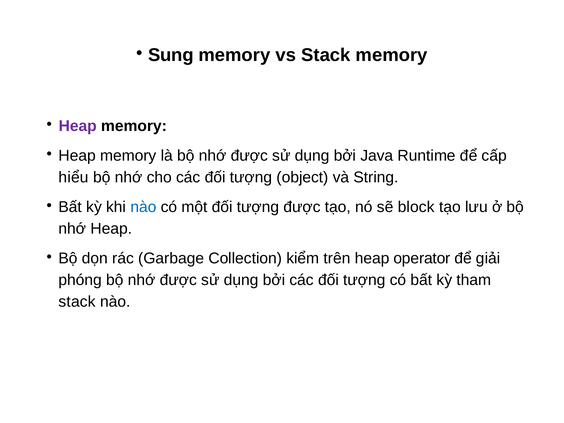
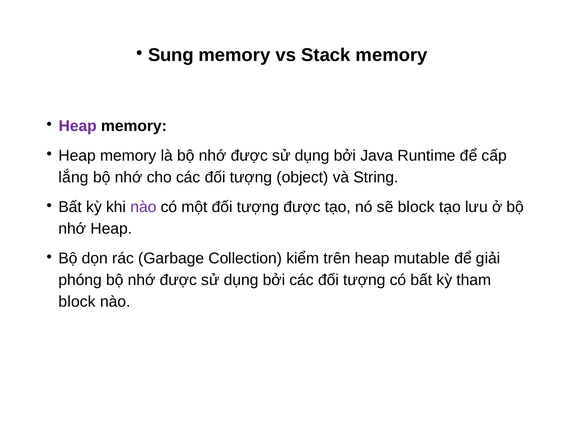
hiểu: hiểu -> lắng
nào at (143, 207) colour: blue -> purple
operator: operator -> mutable
stack at (77, 302): stack -> block
